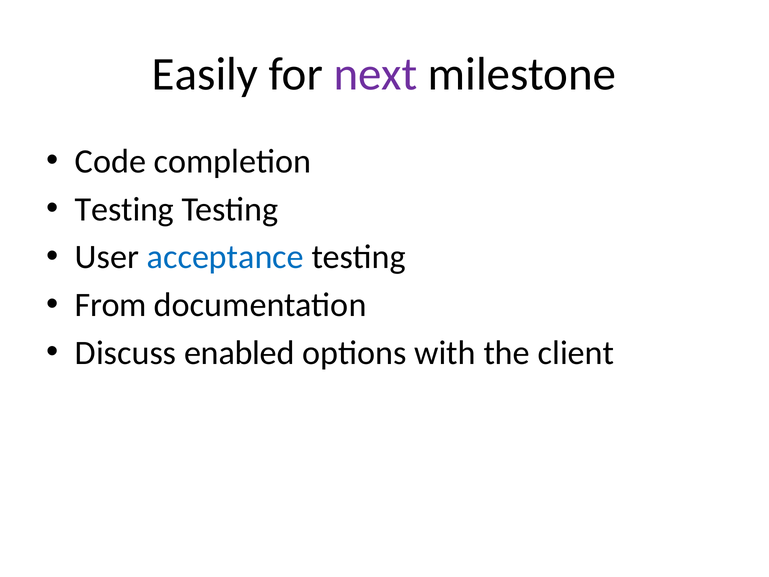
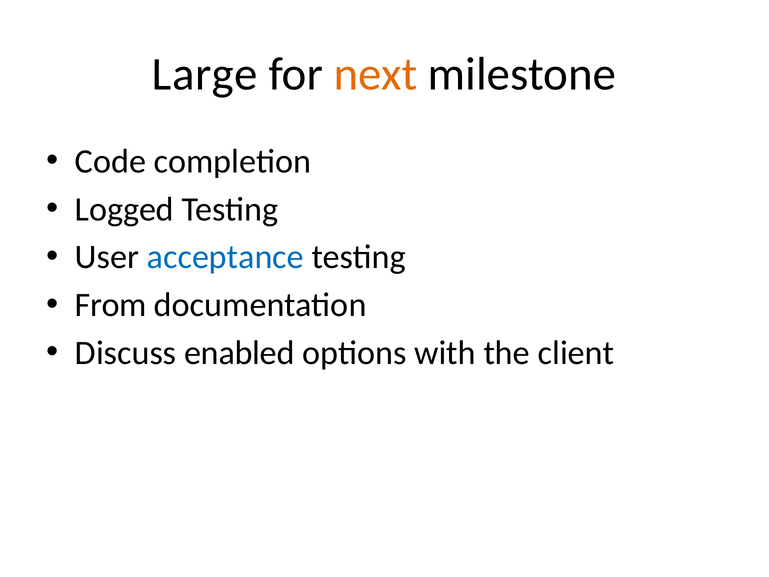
Easily: Easily -> Large
next colour: purple -> orange
Testing at (124, 209): Testing -> Logged
